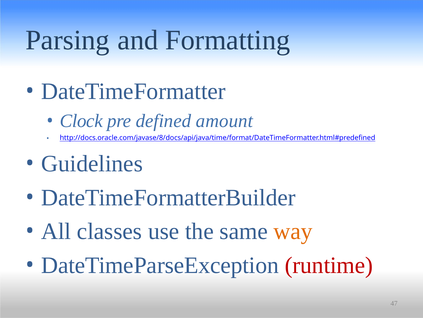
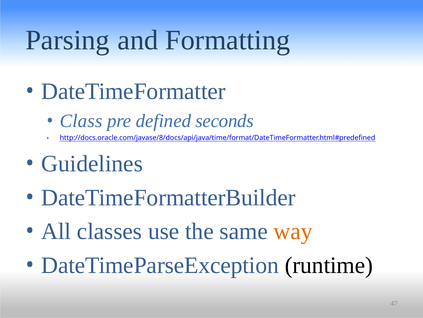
Clock: Clock -> Class
amount: amount -> seconds
runtime colour: red -> black
